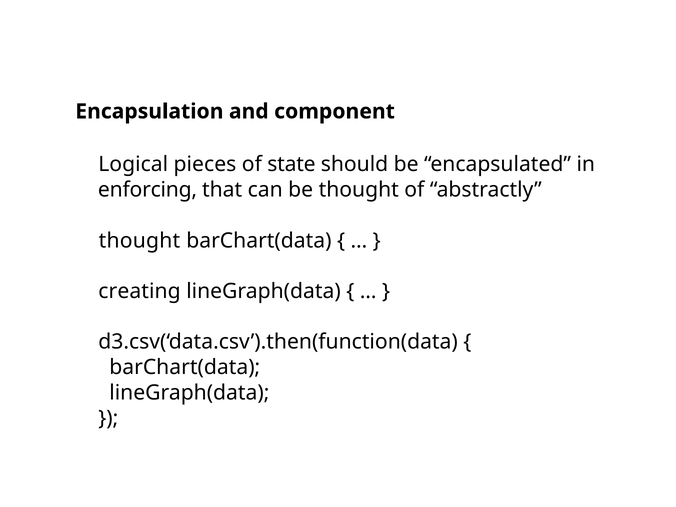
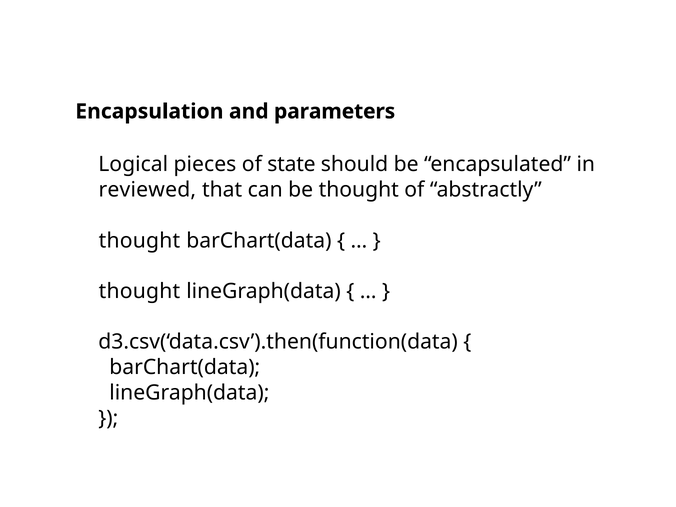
component: component -> parameters
enforcing: enforcing -> reviewed
creating at (140, 291): creating -> thought
